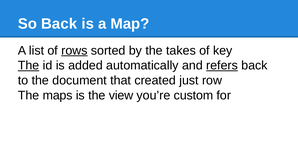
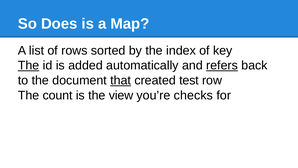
So Back: Back -> Does
rows underline: present -> none
takes: takes -> index
that underline: none -> present
just: just -> test
maps: maps -> count
custom: custom -> checks
